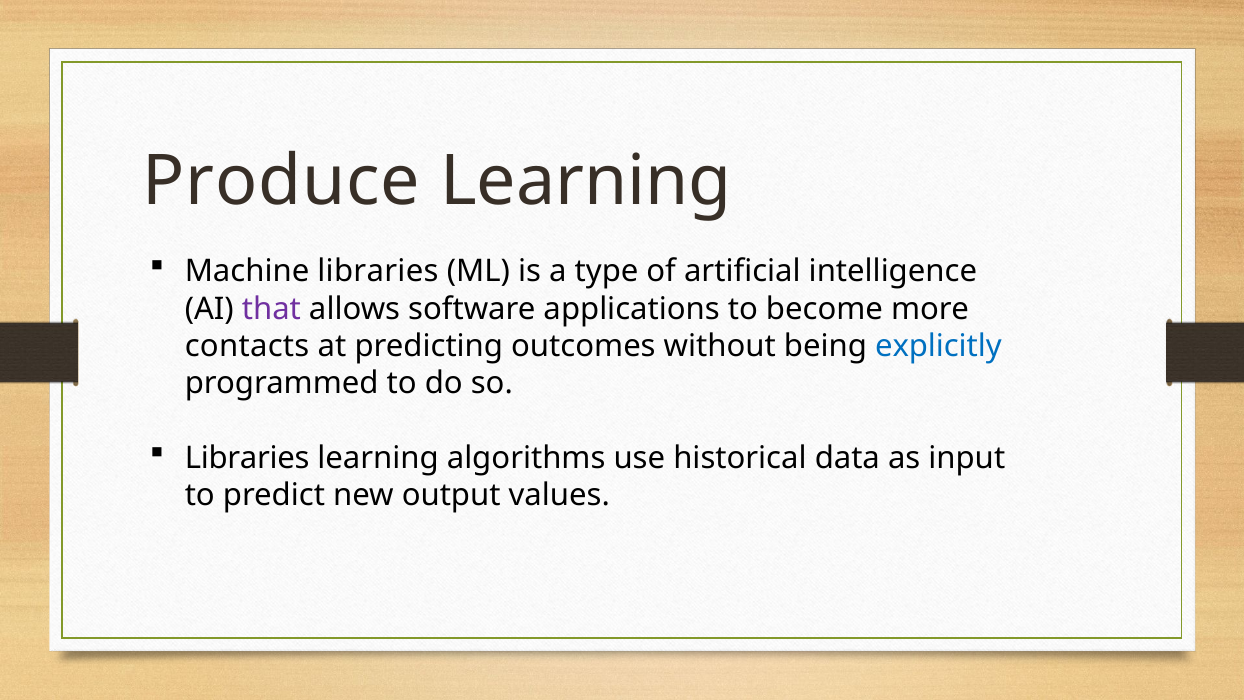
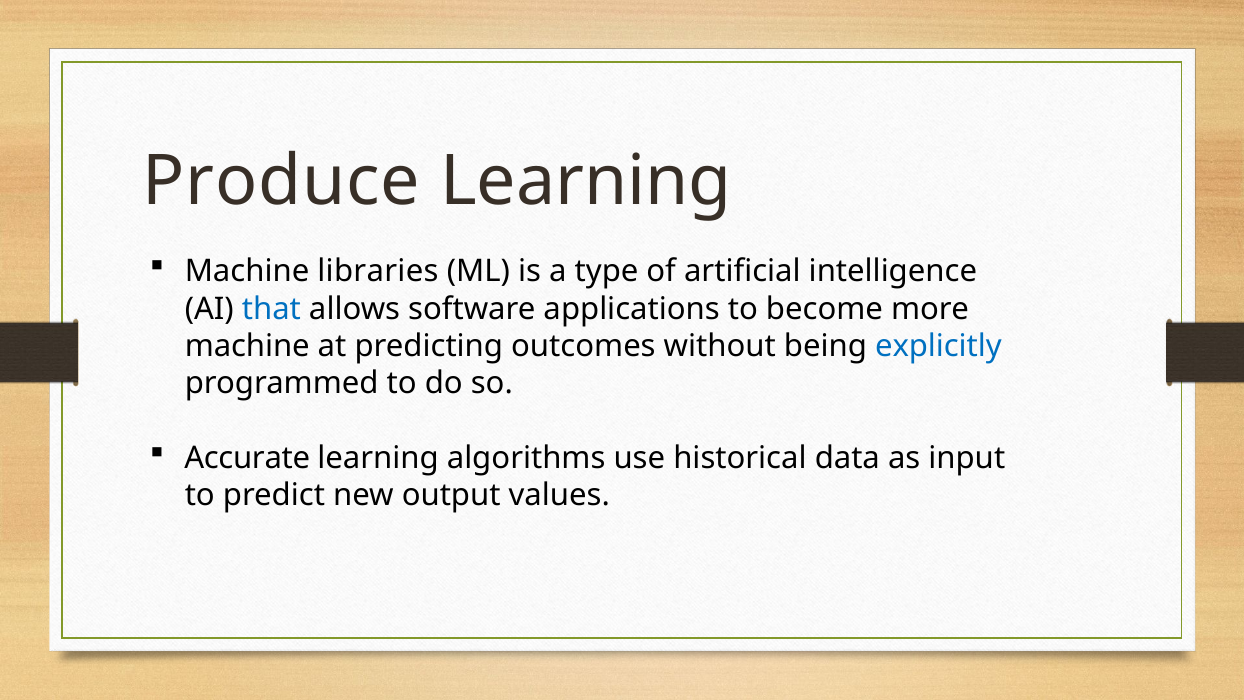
that colour: purple -> blue
contacts at (247, 346): contacts -> machine
Libraries at (247, 458): Libraries -> Accurate
